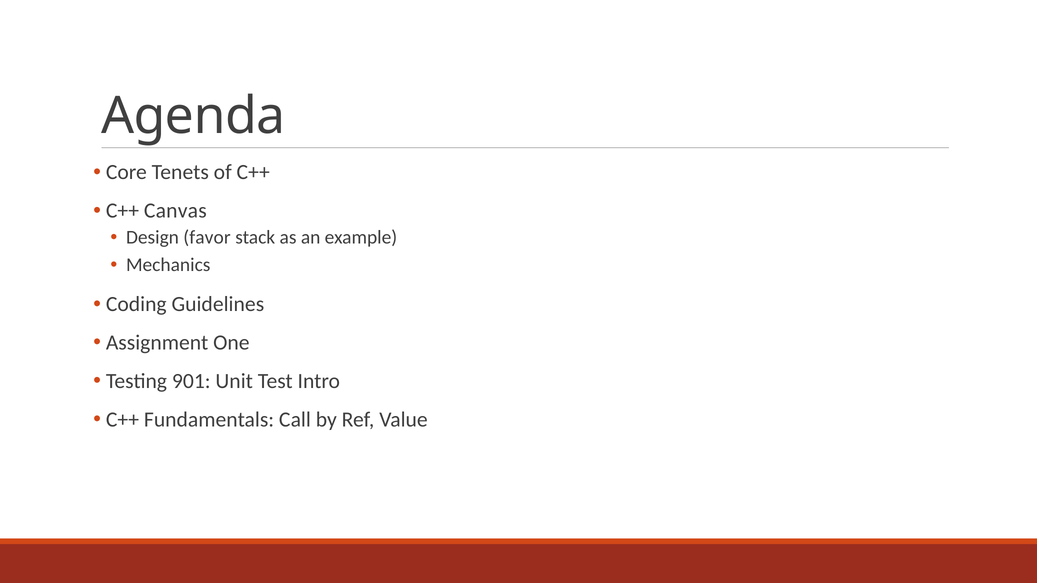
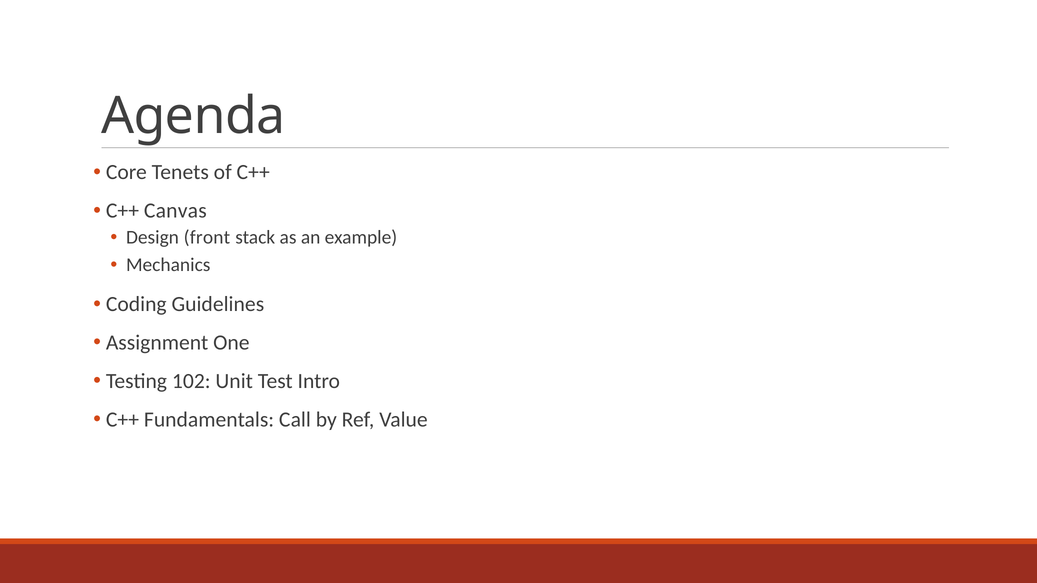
favor: favor -> front
901: 901 -> 102
